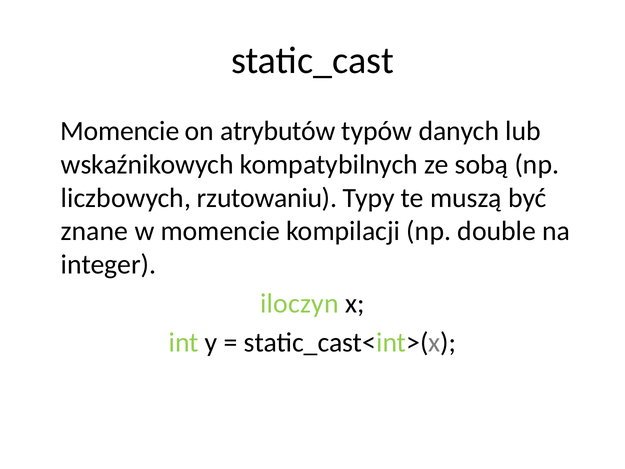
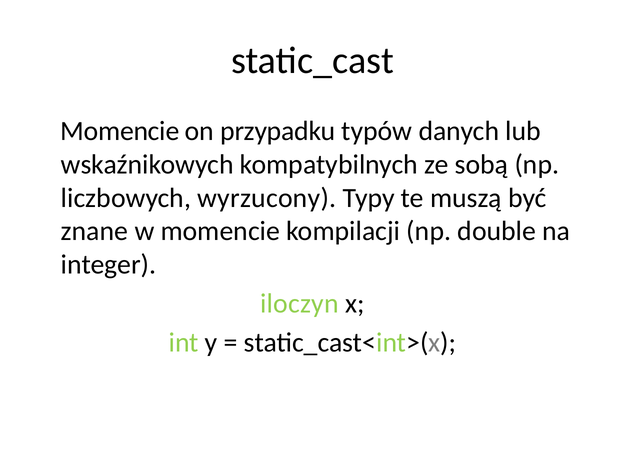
atrybutów: atrybutów -> przypadku
rzutowaniu: rzutowaniu -> wyrzucony
